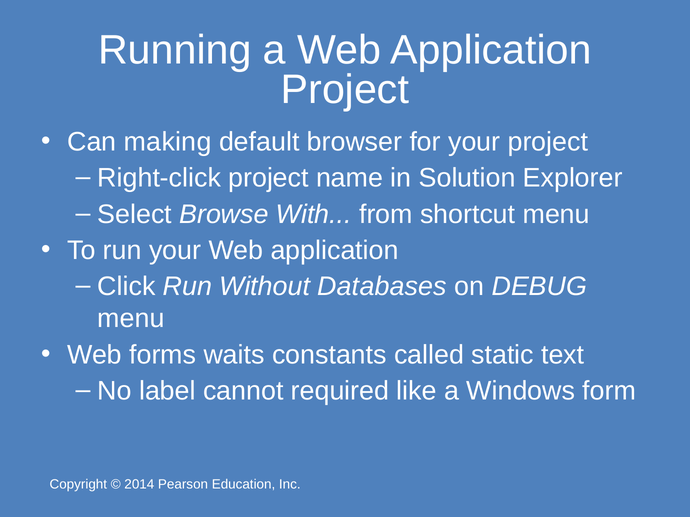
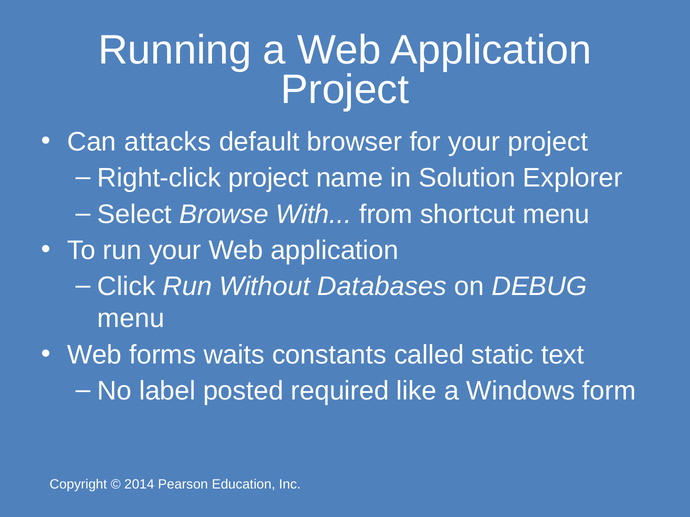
making: making -> attacks
cannot: cannot -> posted
